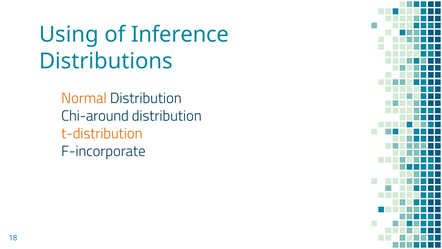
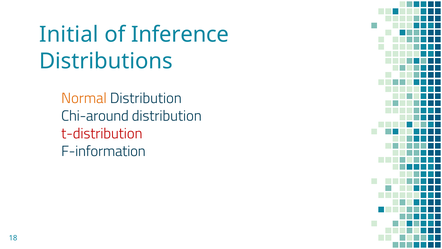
Using: Using -> Initial
t-distribution colour: orange -> red
F-incorporate: F-incorporate -> F-information
